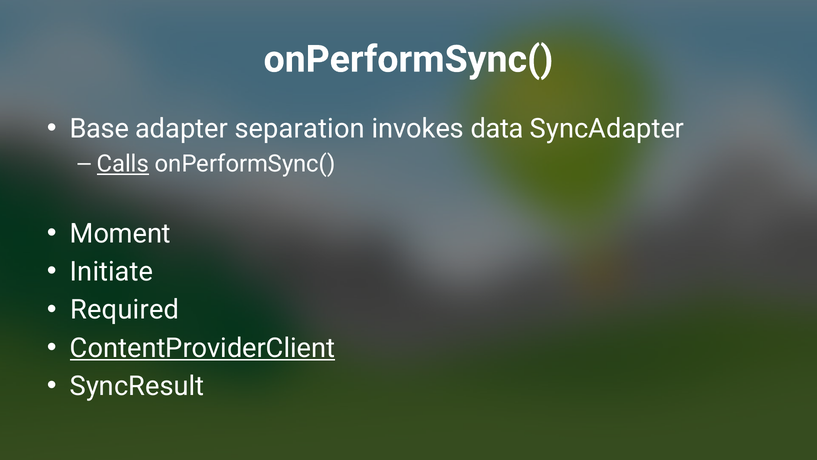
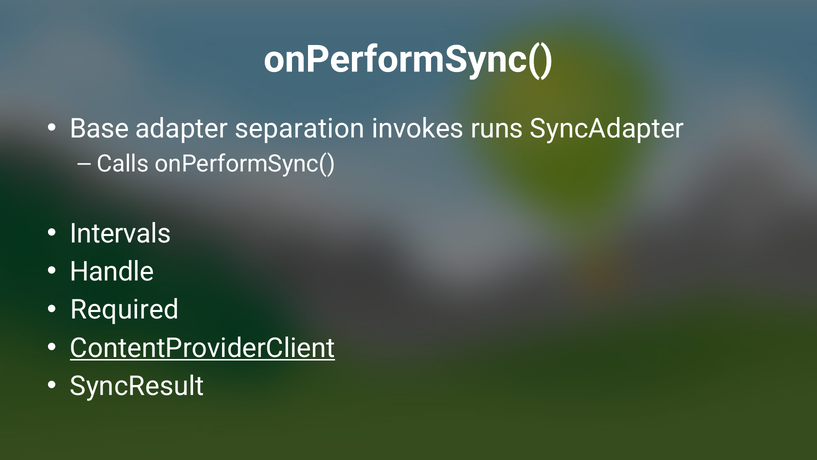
data: data -> runs
Calls underline: present -> none
Moment: Moment -> Intervals
Initiate: Initiate -> Handle
